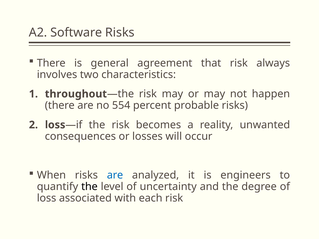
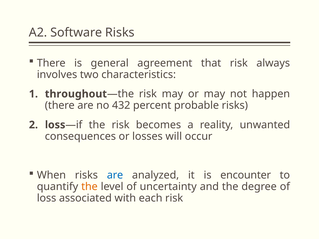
554: 554 -> 432
engineers: engineers -> encounter
the at (89, 187) colour: black -> orange
